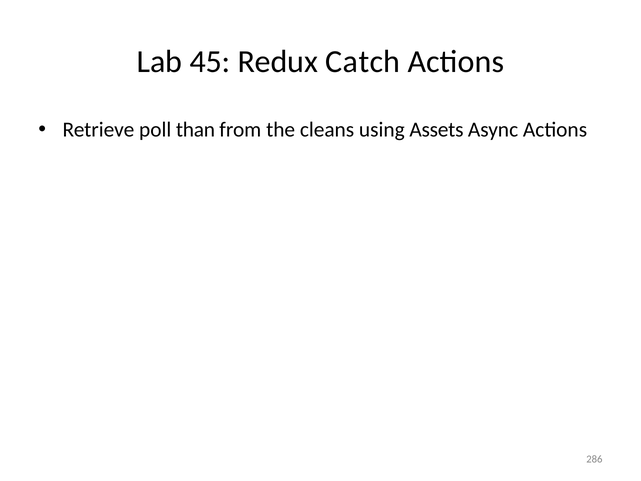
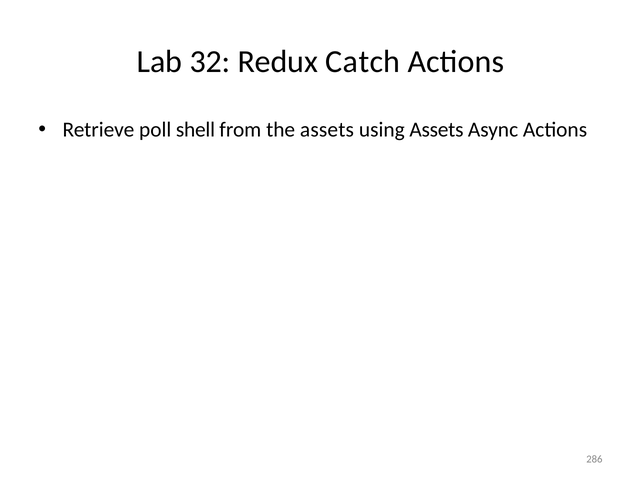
45: 45 -> 32
than: than -> shell
the cleans: cleans -> assets
